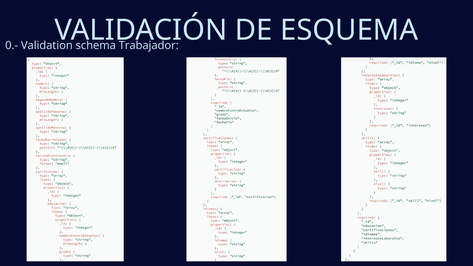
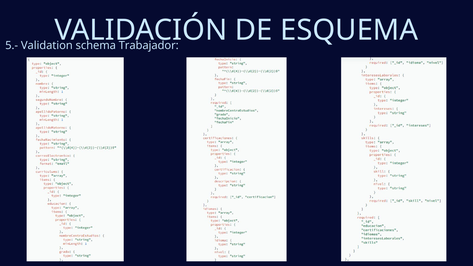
0.-: 0.- -> 5.-
